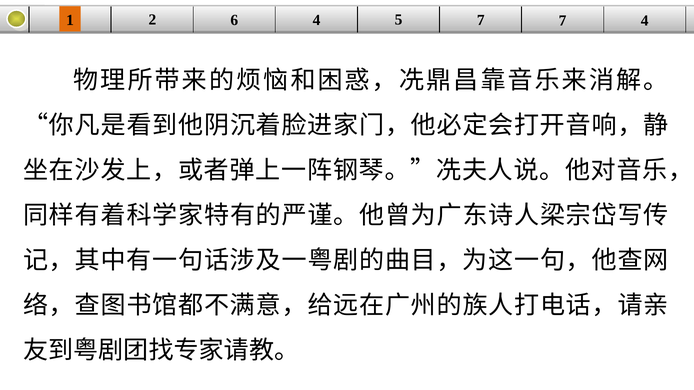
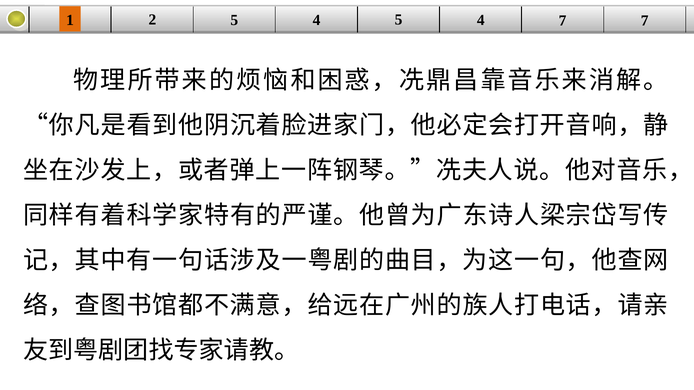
2 6: 6 -> 5
4 5 7: 7 -> 4
7 4: 4 -> 7
